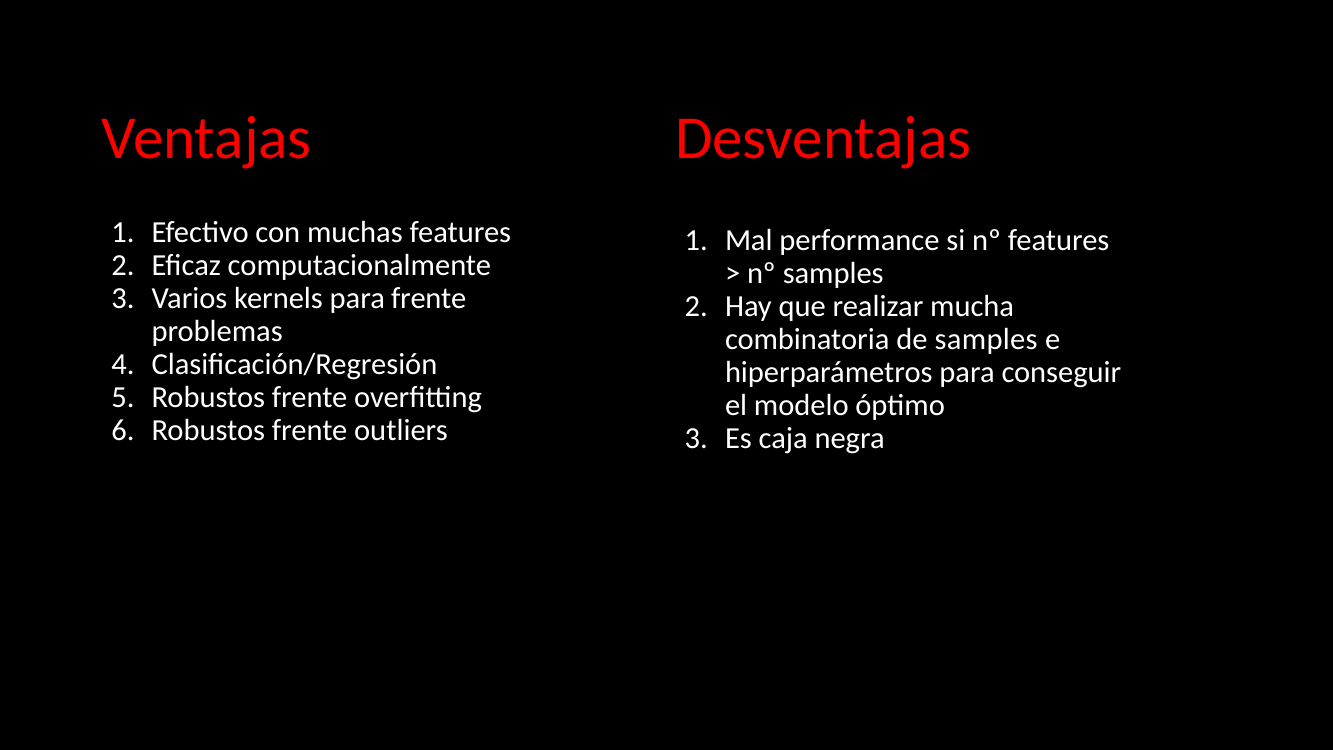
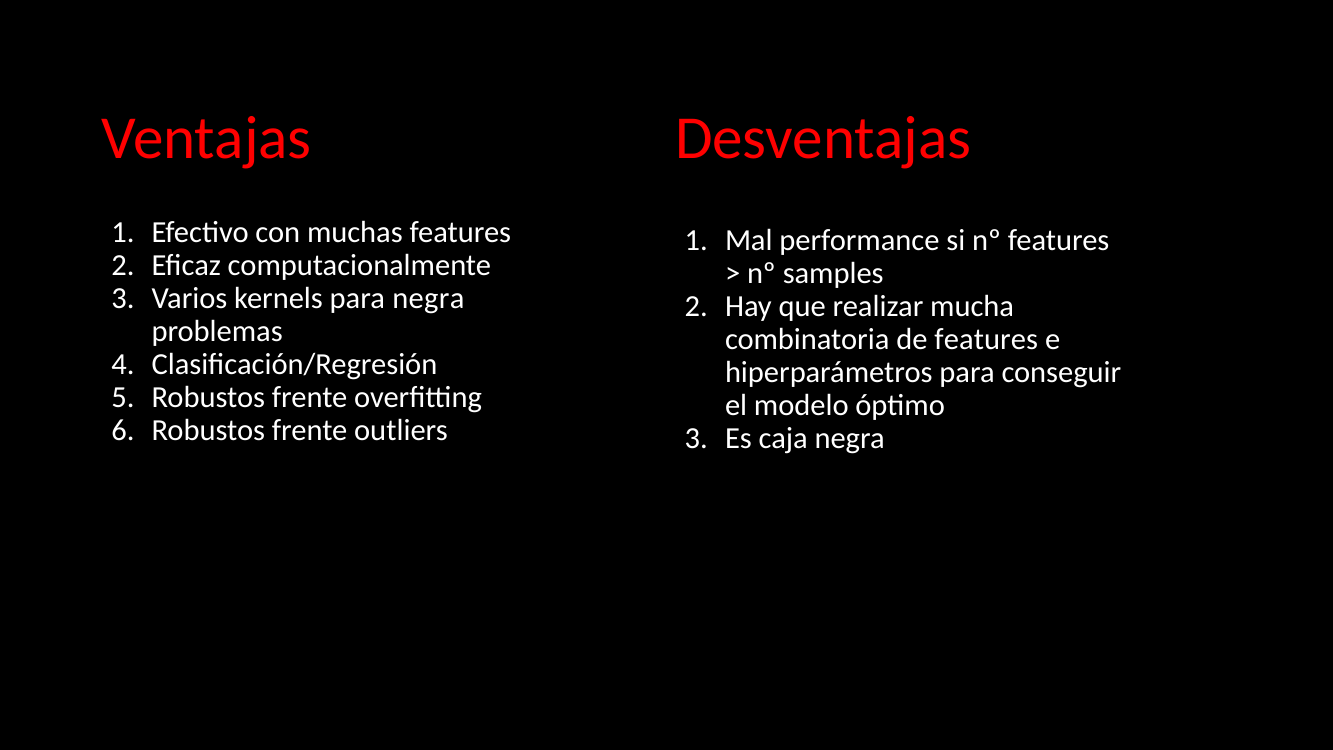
para frente: frente -> negra
de samples: samples -> features
